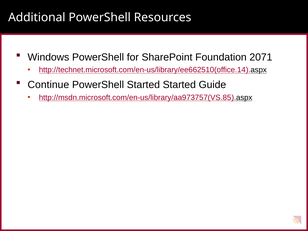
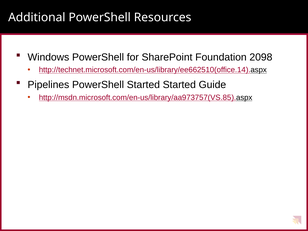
2071: 2071 -> 2098
Continue: Continue -> Pipelines
